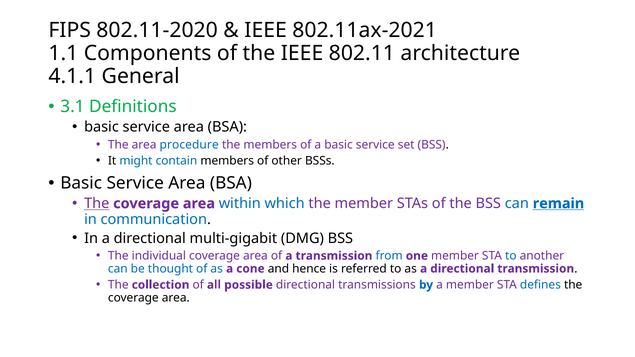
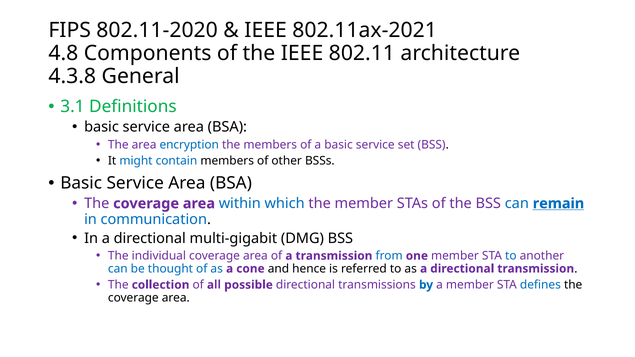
1.1: 1.1 -> 4.8
4.1.1: 4.1.1 -> 4.3.8
procedure: procedure -> encryption
The at (97, 204) underline: present -> none
